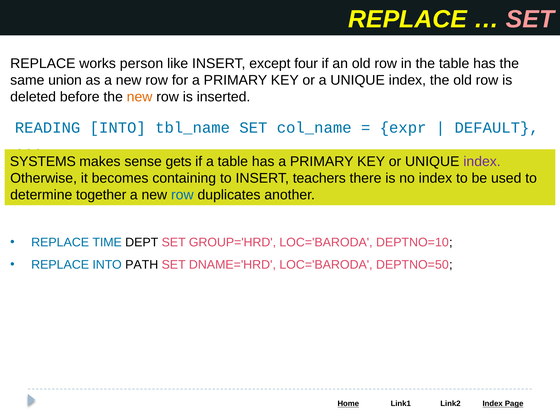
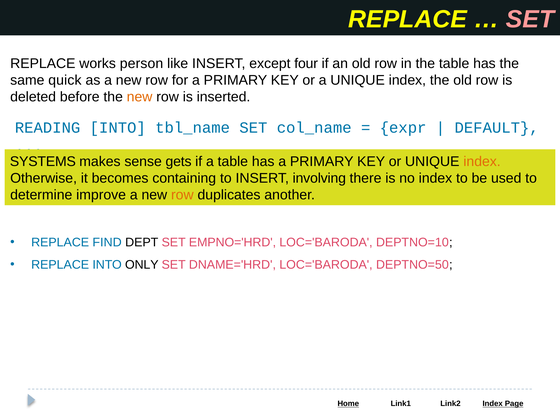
union: union -> quick
index at (482, 161) colour: purple -> orange
teachers: teachers -> involving
together: together -> improve
row at (182, 195) colour: blue -> orange
TIME: TIME -> FIND
GROUP='HRD: GROUP='HRD -> EMPNO='HRD
PATH: PATH -> ONLY
